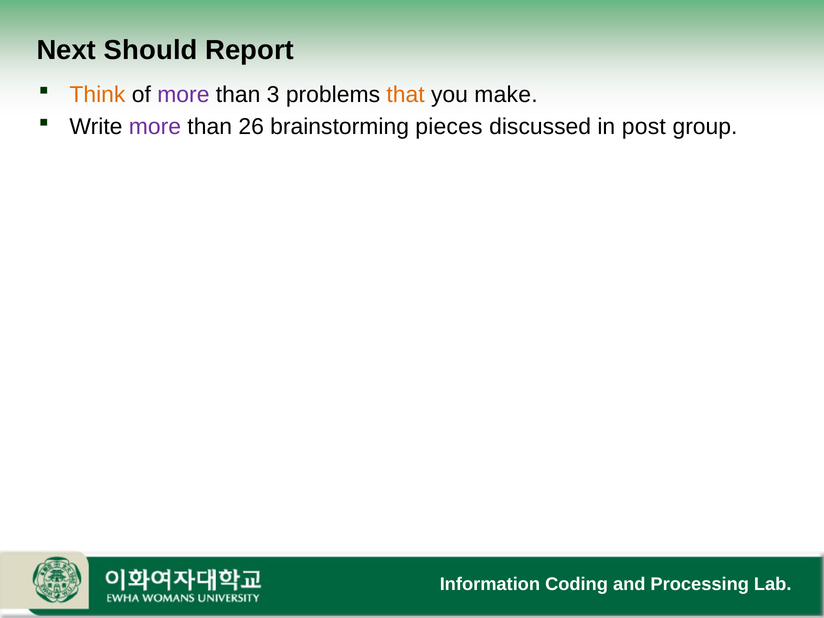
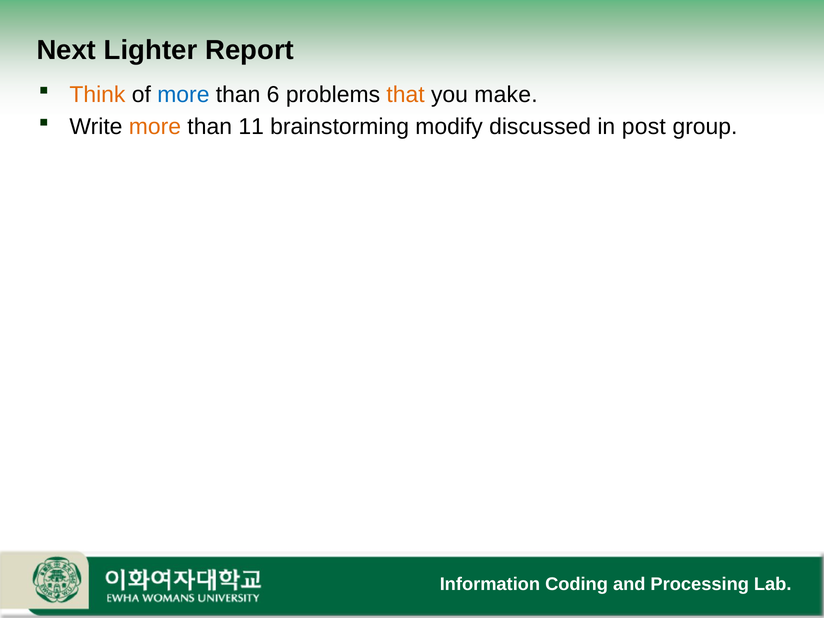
Should: Should -> Lighter
more at (183, 95) colour: purple -> blue
3: 3 -> 6
more at (155, 127) colour: purple -> orange
26: 26 -> 11
pieces: pieces -> modify
